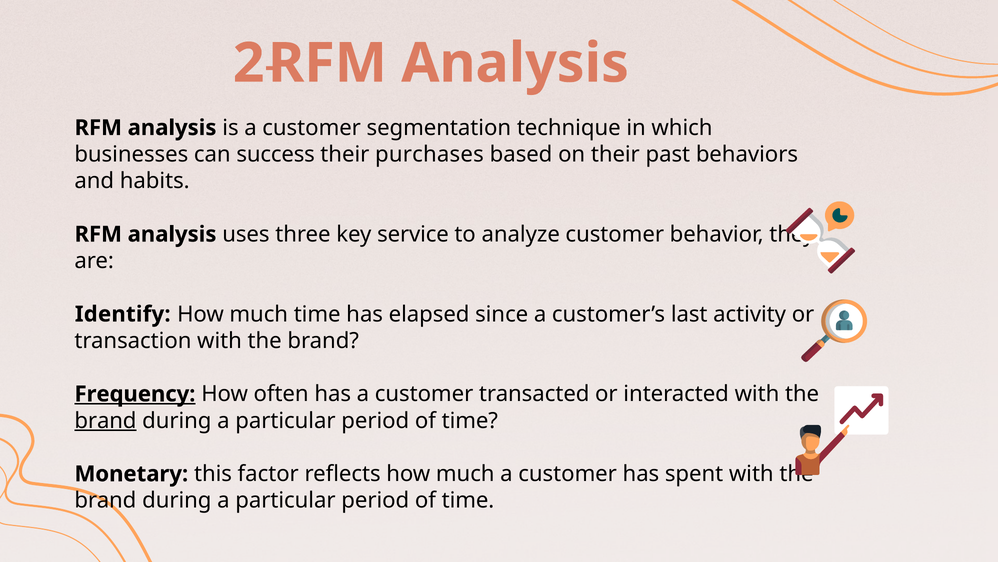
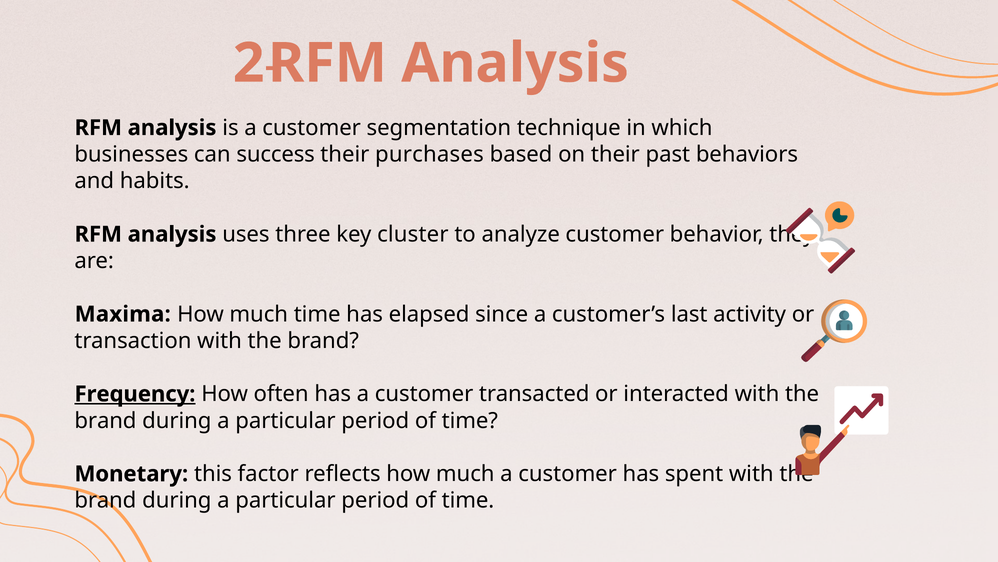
service: service -> cluster
Identify: Identify -> Maxima
brand at (105, 420) underline: present -> none
